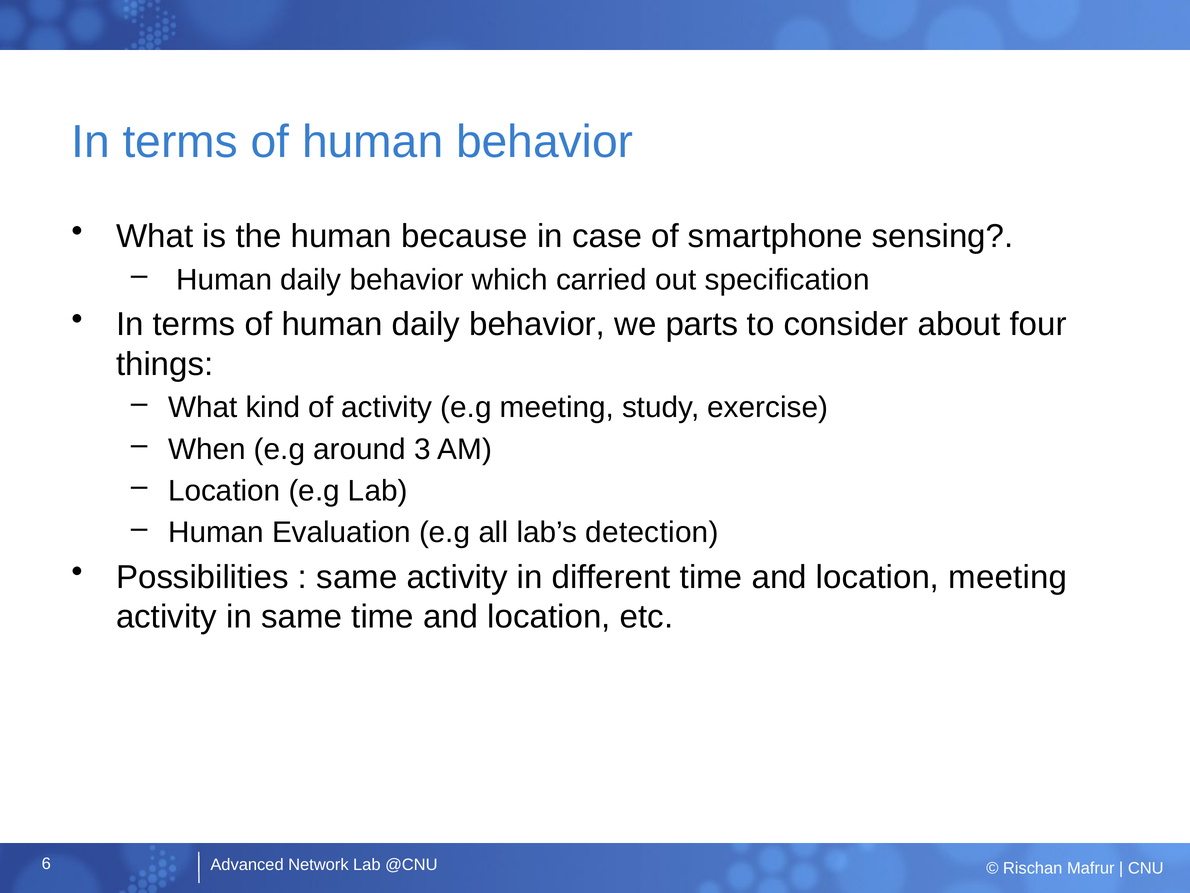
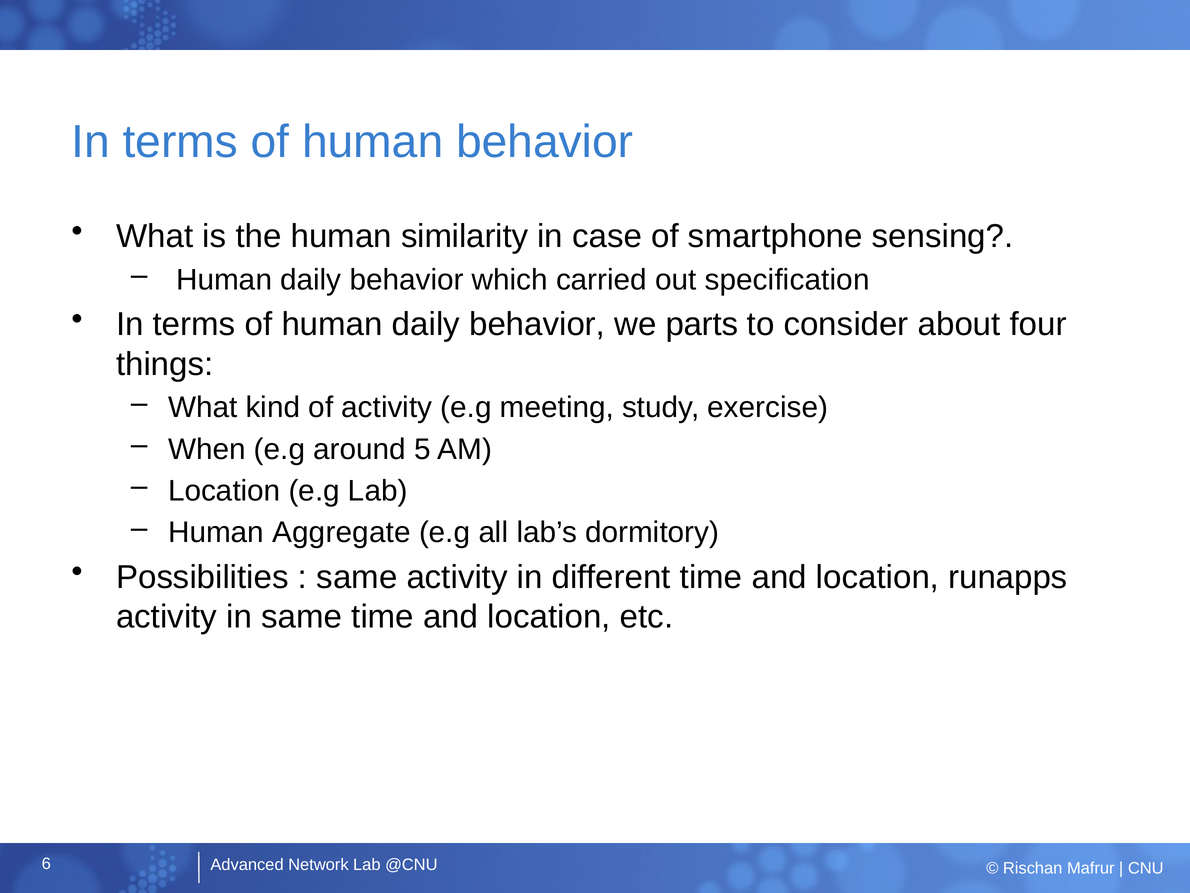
because: because -> similarity
3: 3 -> 5
Evaluation: Evaluation -> Aggregate
detection: detection -> dormitory
location meeting: meeting -> runapps
